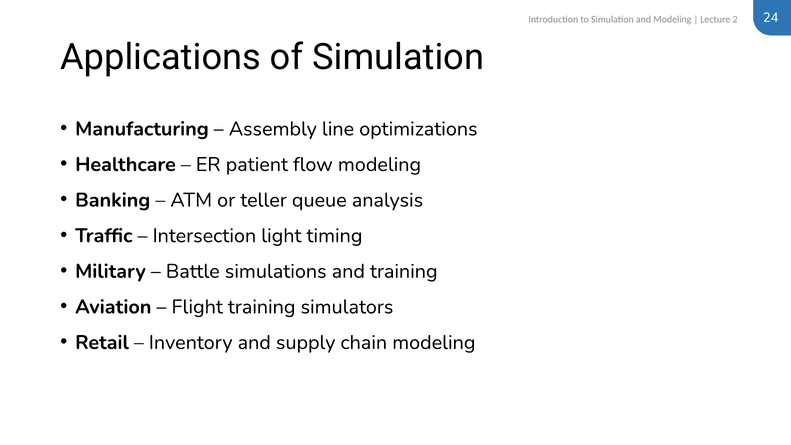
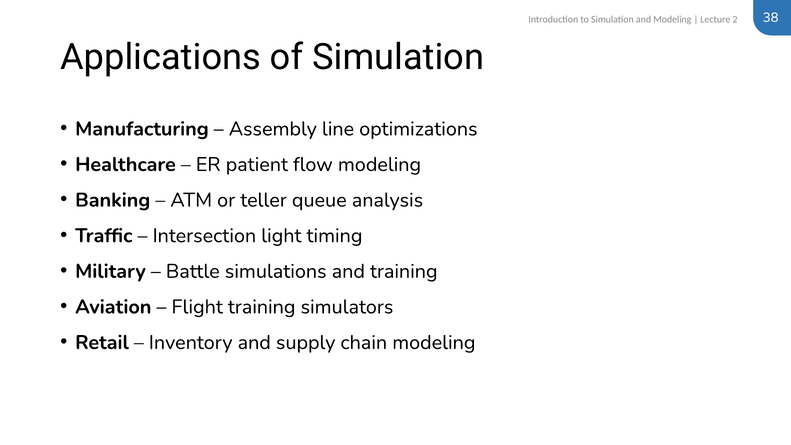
24: 24 -> 38
